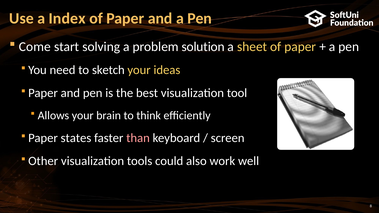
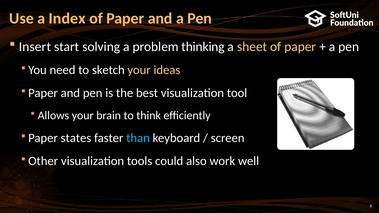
Come: Come -> Insert
solution: solution -> thinking
than colour: pink -> light blue
